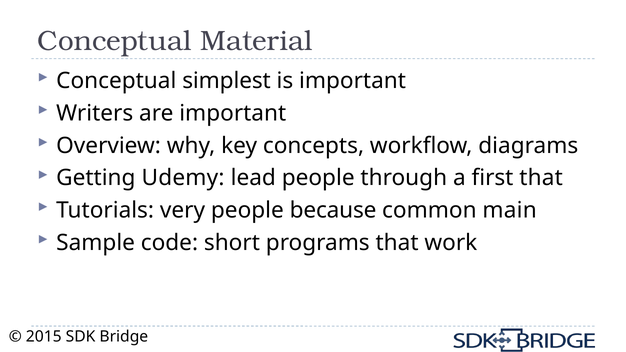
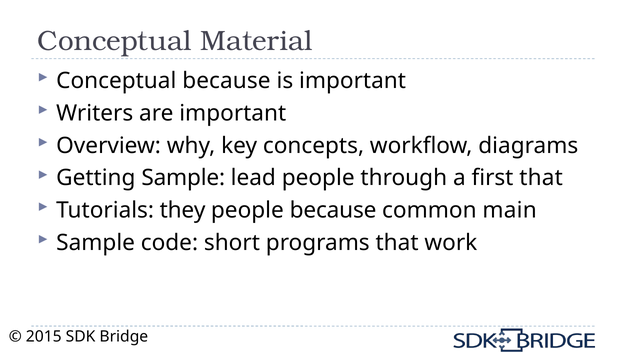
Conceptual simplest: simplest -> because
Getting Udemy: Udemy -> Sample
very: very -> they
